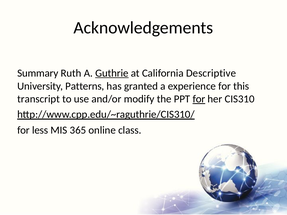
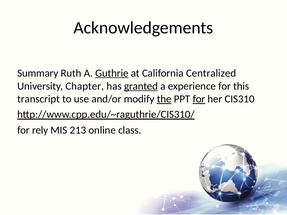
Descriptive: Descriptive -> Centralized
Patterns: Patterns -> Chapter
granted underline: none -> present
the underline: none -> present
less: less -> rely
365: 365 -> 213
